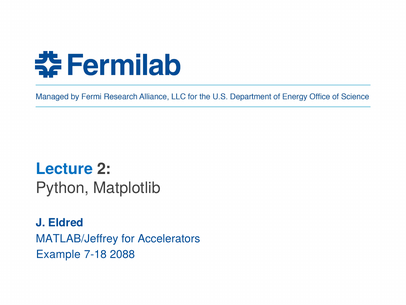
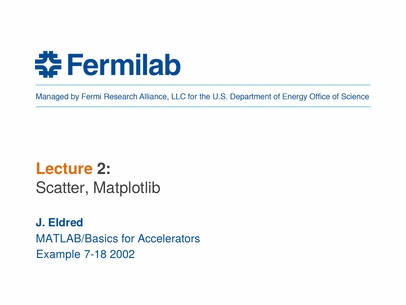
Lecture colour: blue -> orange
Python: Python -> Scatter
MATLAB/Jeffrey: MATLAB/Jeffrey -> MATLAB/Basics
2088: 2088 -> 2002
